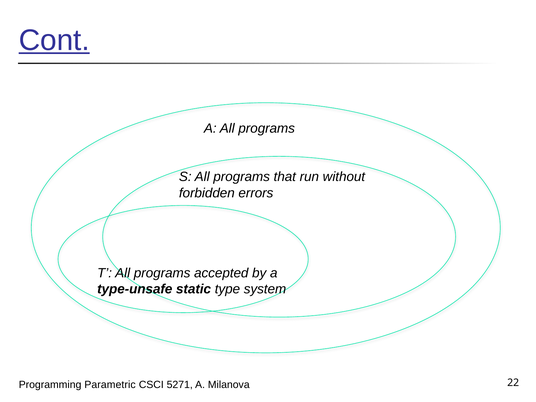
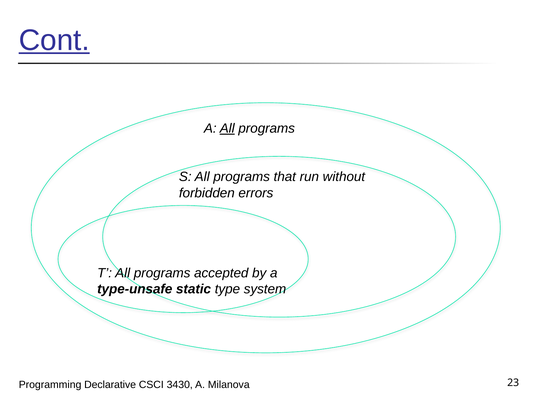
All at (227, 128) underline: none -> present
Parametric: Parametric -> Declarative
5271: 5271 -> 3430
22: 22 -> 23
